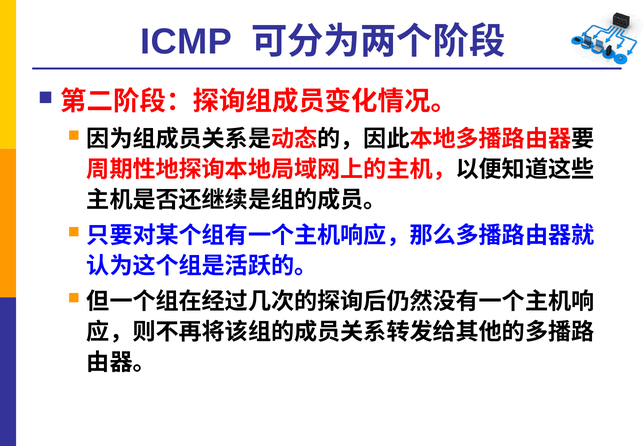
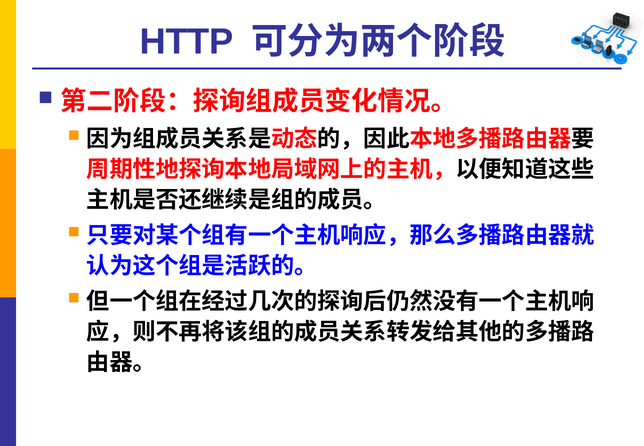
ICMP: ICMP -> HTTP
